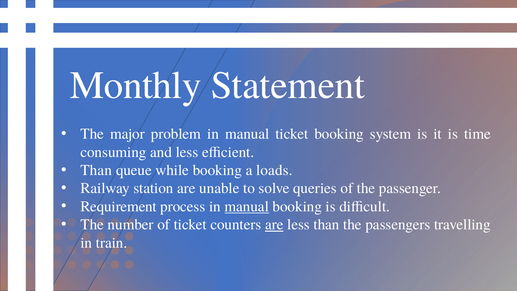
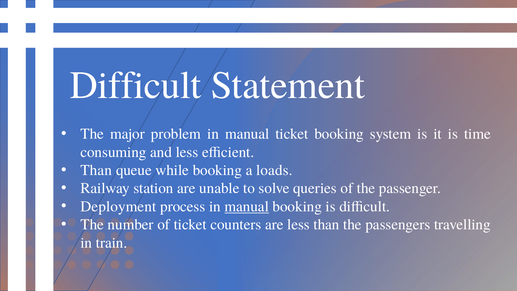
Monthly at (136, 85): Monthly -> Difficult
Requirement: Requirement -> Deployment
are at (274, 224) underline: present -> none
